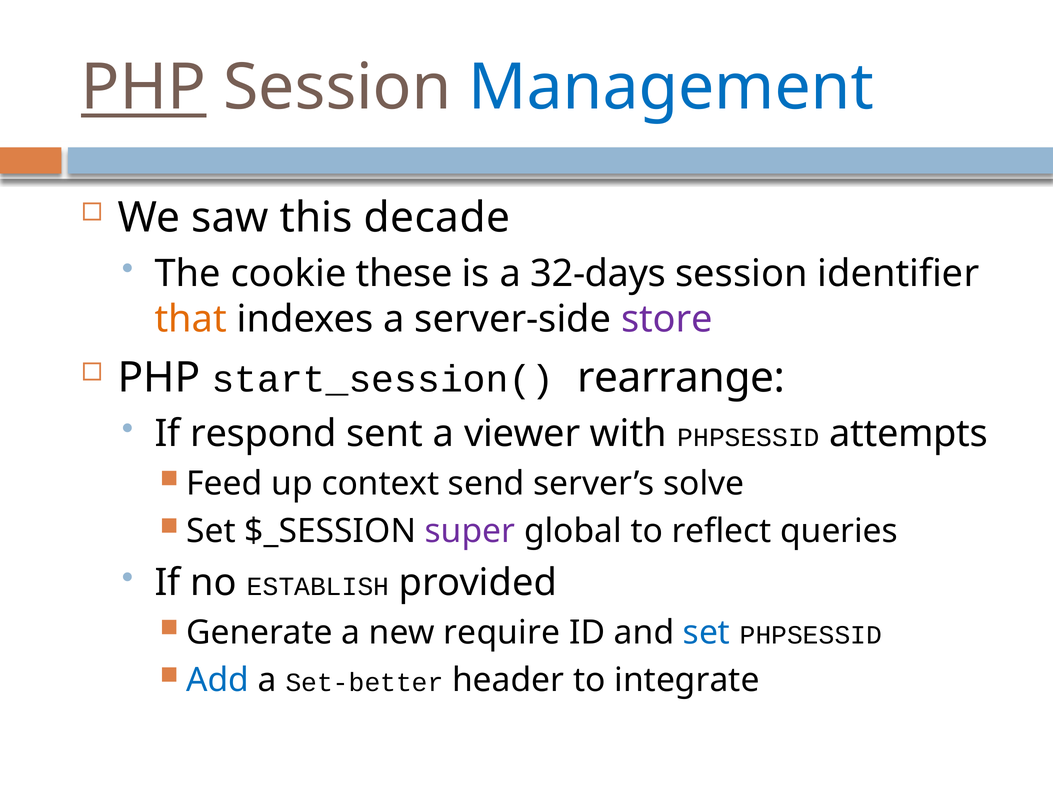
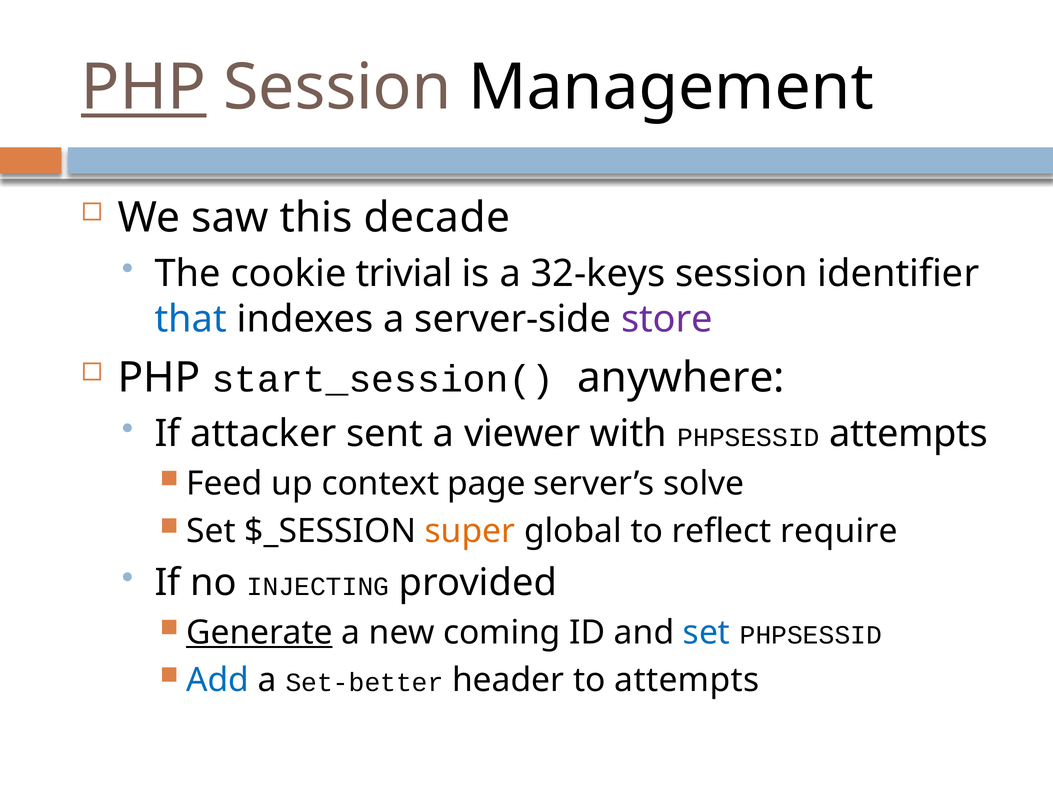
Management colour: blue -> black
these: these -> trivial
32-days: 32-days -> 32-keys
that colour: orange -> blue
rearrange: rearrange -> anywhere
respond: respond -> attacker
send: send -> page
super colour: purple -> orange
queries: queries -> require
ESTABLISH: ESTABLISH -> INJECTING
Generate underline: none -> present
require: require -> coming
to integrate: integrate -> attempts
